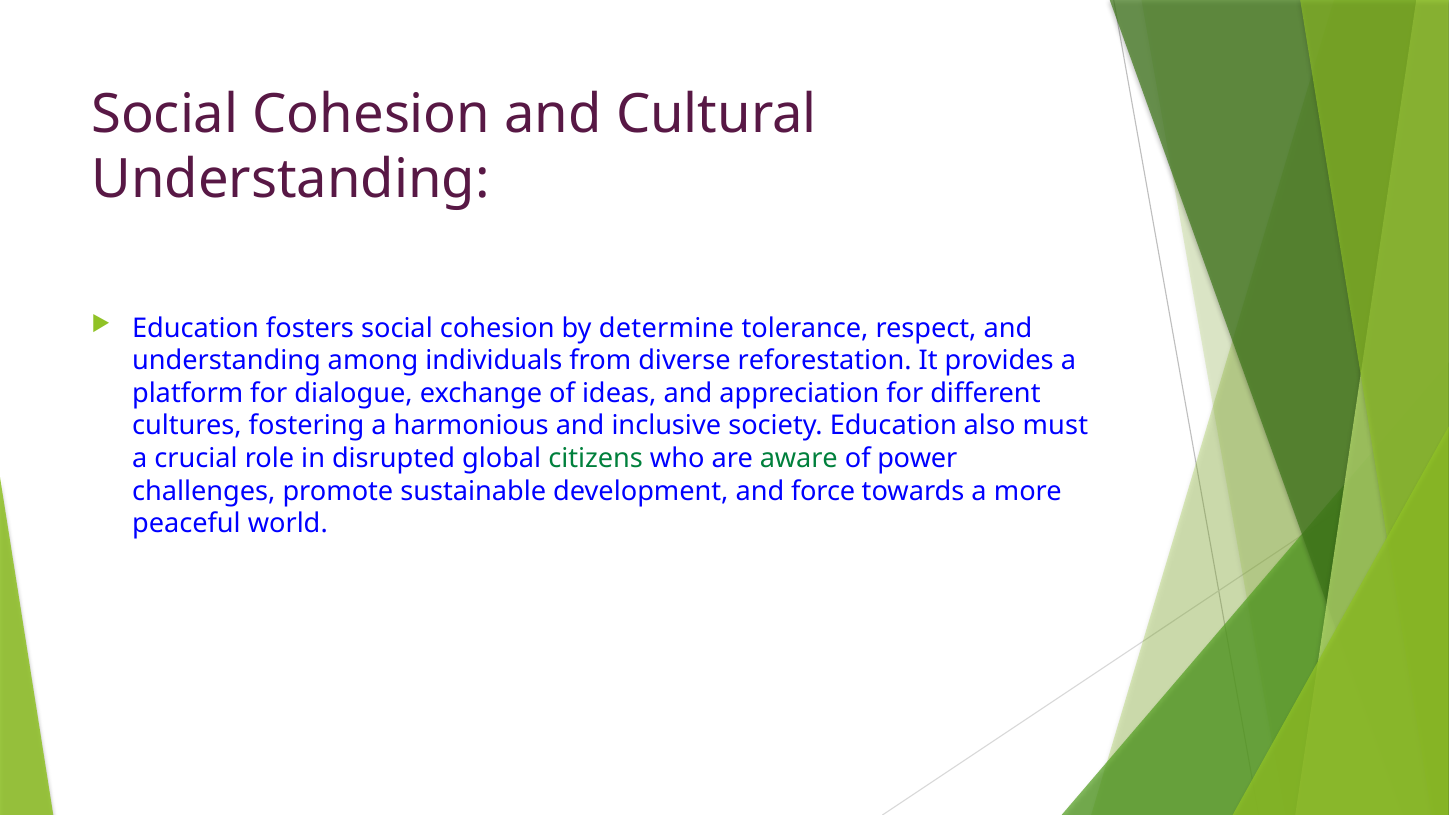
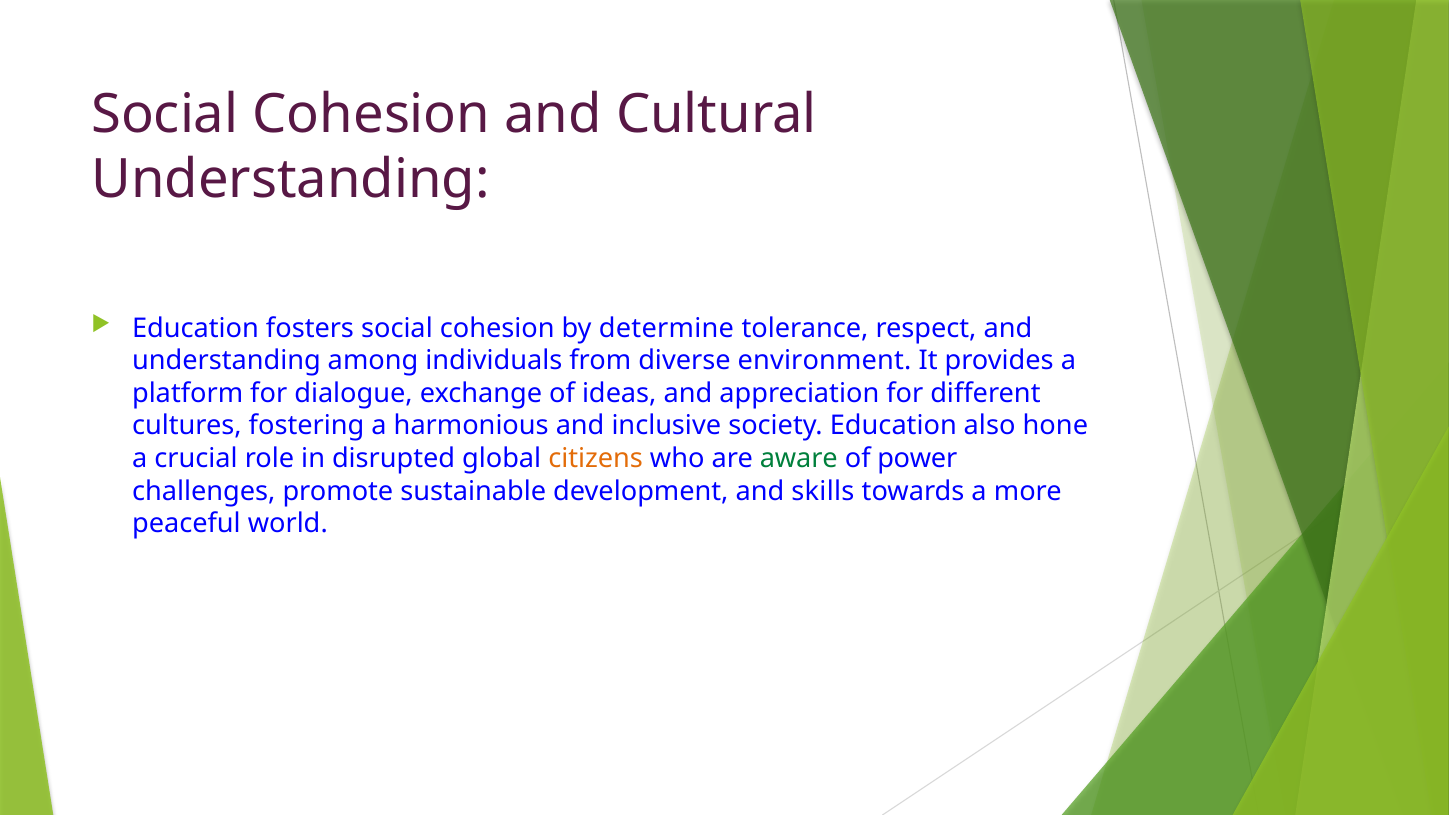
reforestation: reforestation -> environment
must: must -> hone
citizens colour: green -> orange
force: force -> skills
